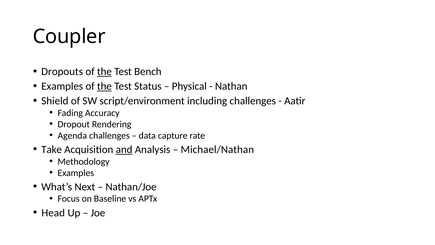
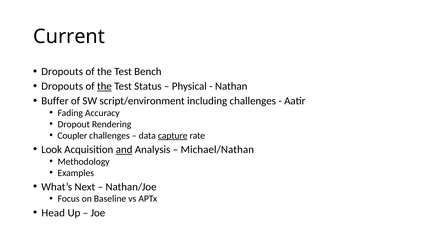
Coupler: Coupler -> Current
the at (104, 72) underline: present -> none
Examples at (62, 86): Examples -> Dropouts
Shield: Shield -> Buffer
Agenda: Agenda -> Coupler
capture underline: none -> present
Take: Take -> Look
